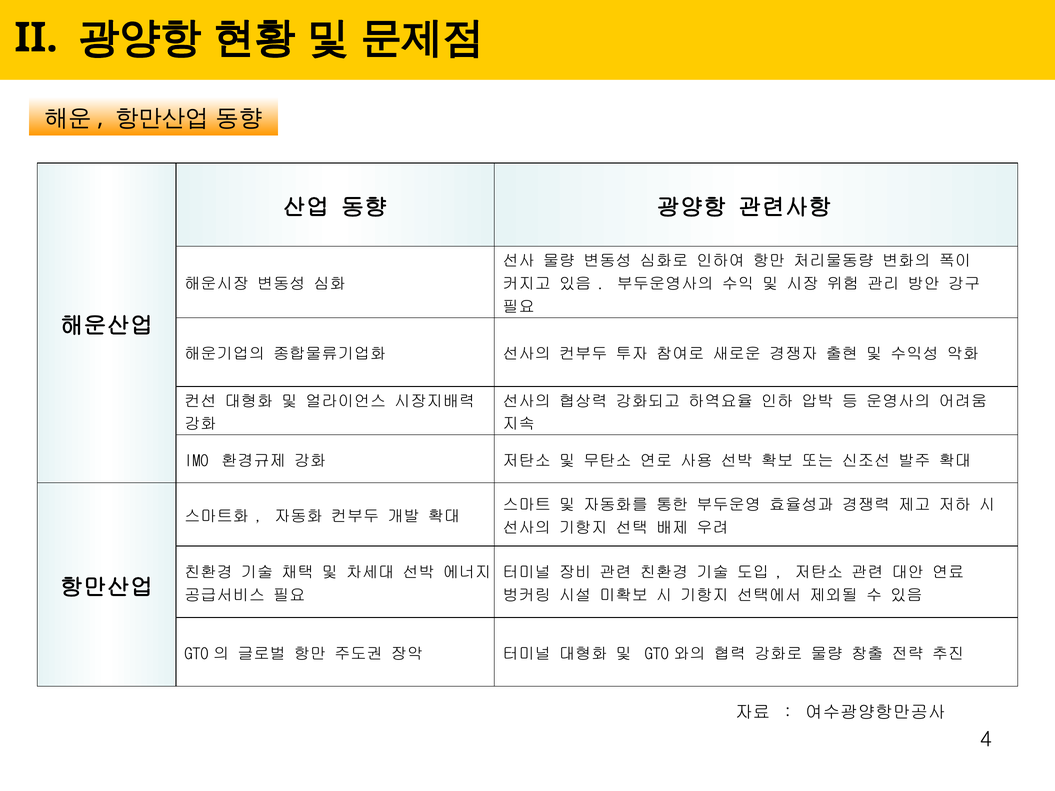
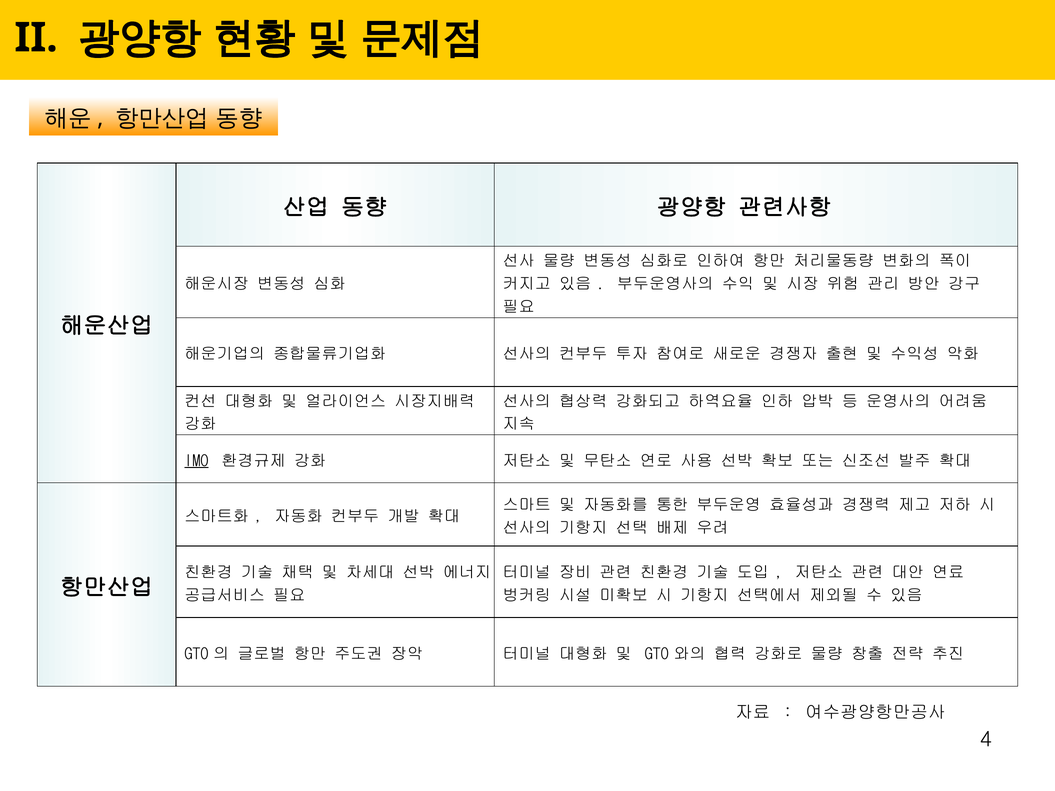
IMO underline: none -> present
